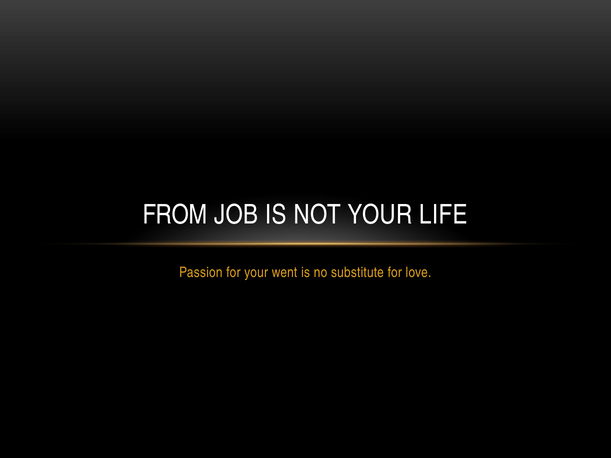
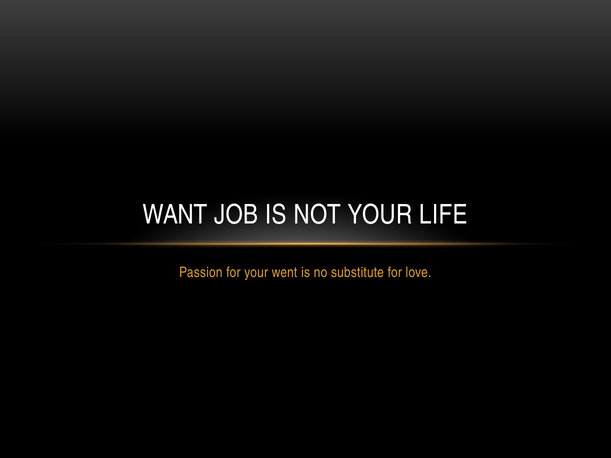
FROM: FROM -> WANT
